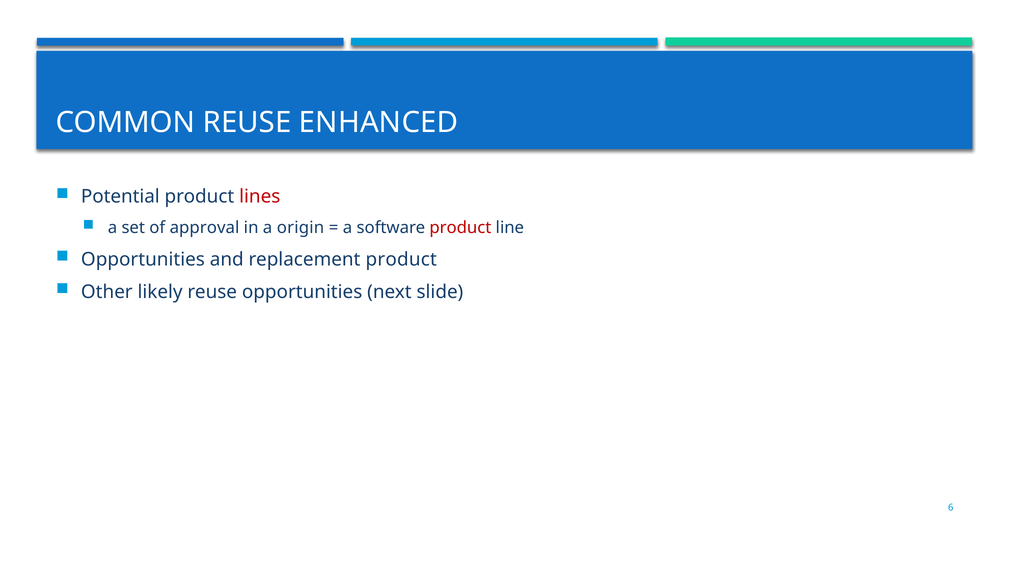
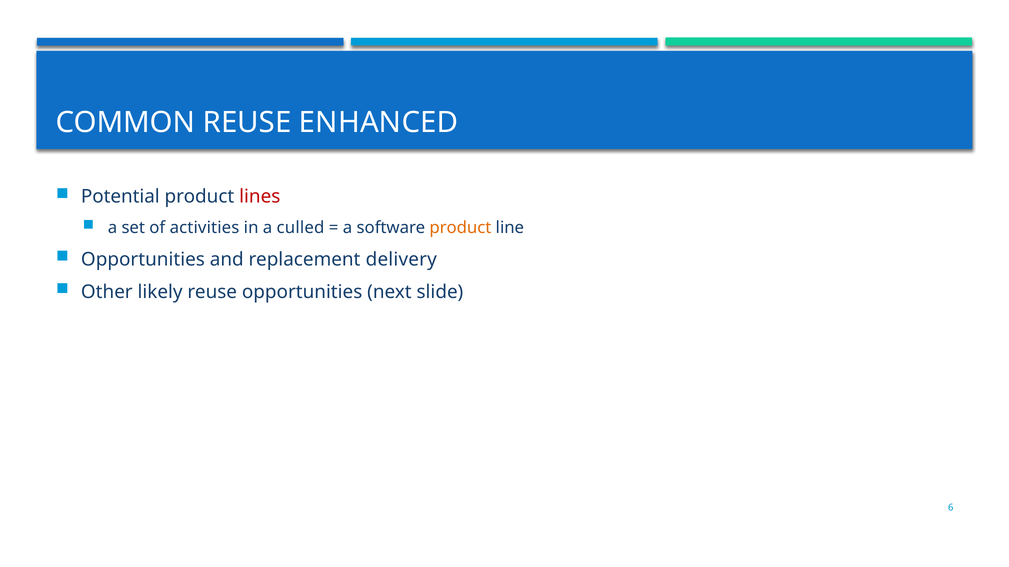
approval: approval -> activities
origin: origin -> culled
product at (460, 228) colour: red -> orange
replacement product: product -> delivery
